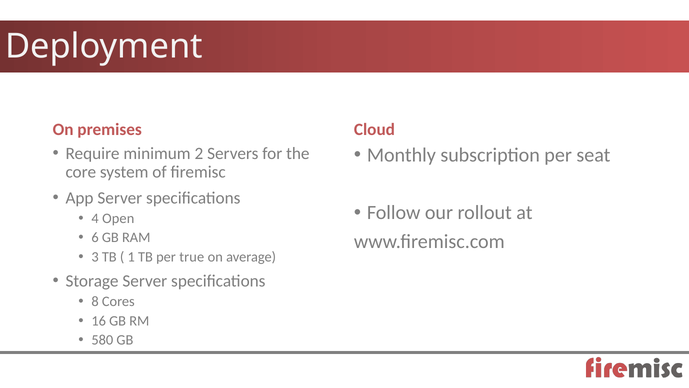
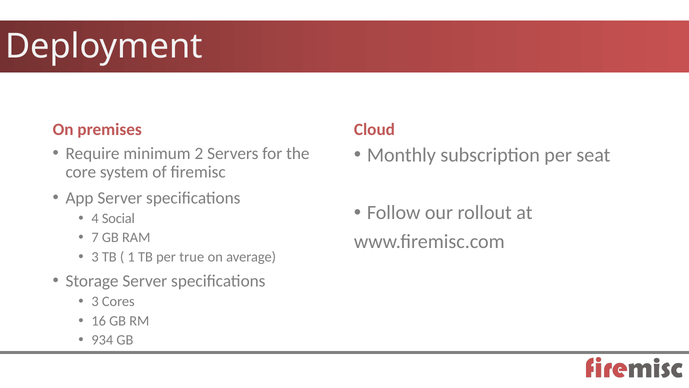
Open: Open -> Social
6: 6 -> 7
8 at (95, 301): 8 -> 3
580: 580 -> 934
